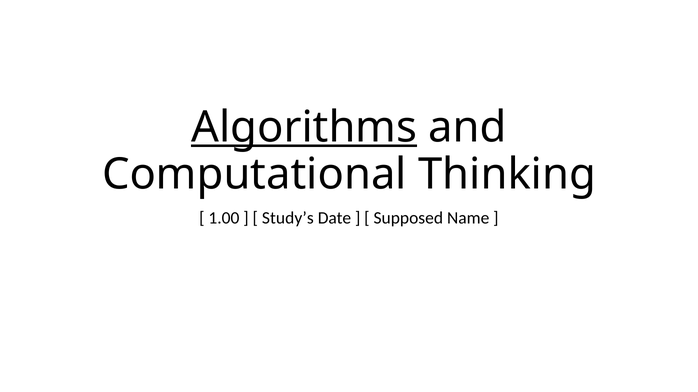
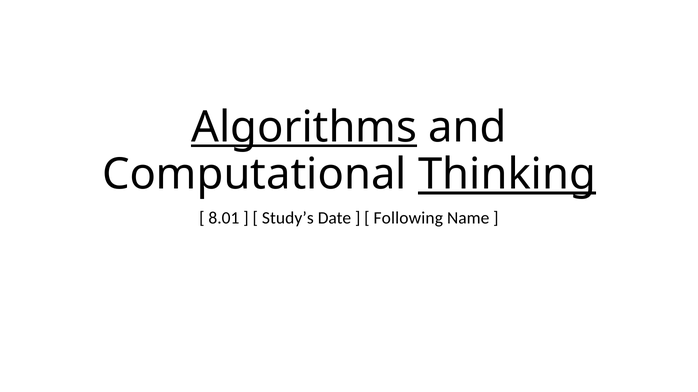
Thinking underline: none -> present
1.00: 1.00 -> 8.01
Supposed: Supposed -> Following
